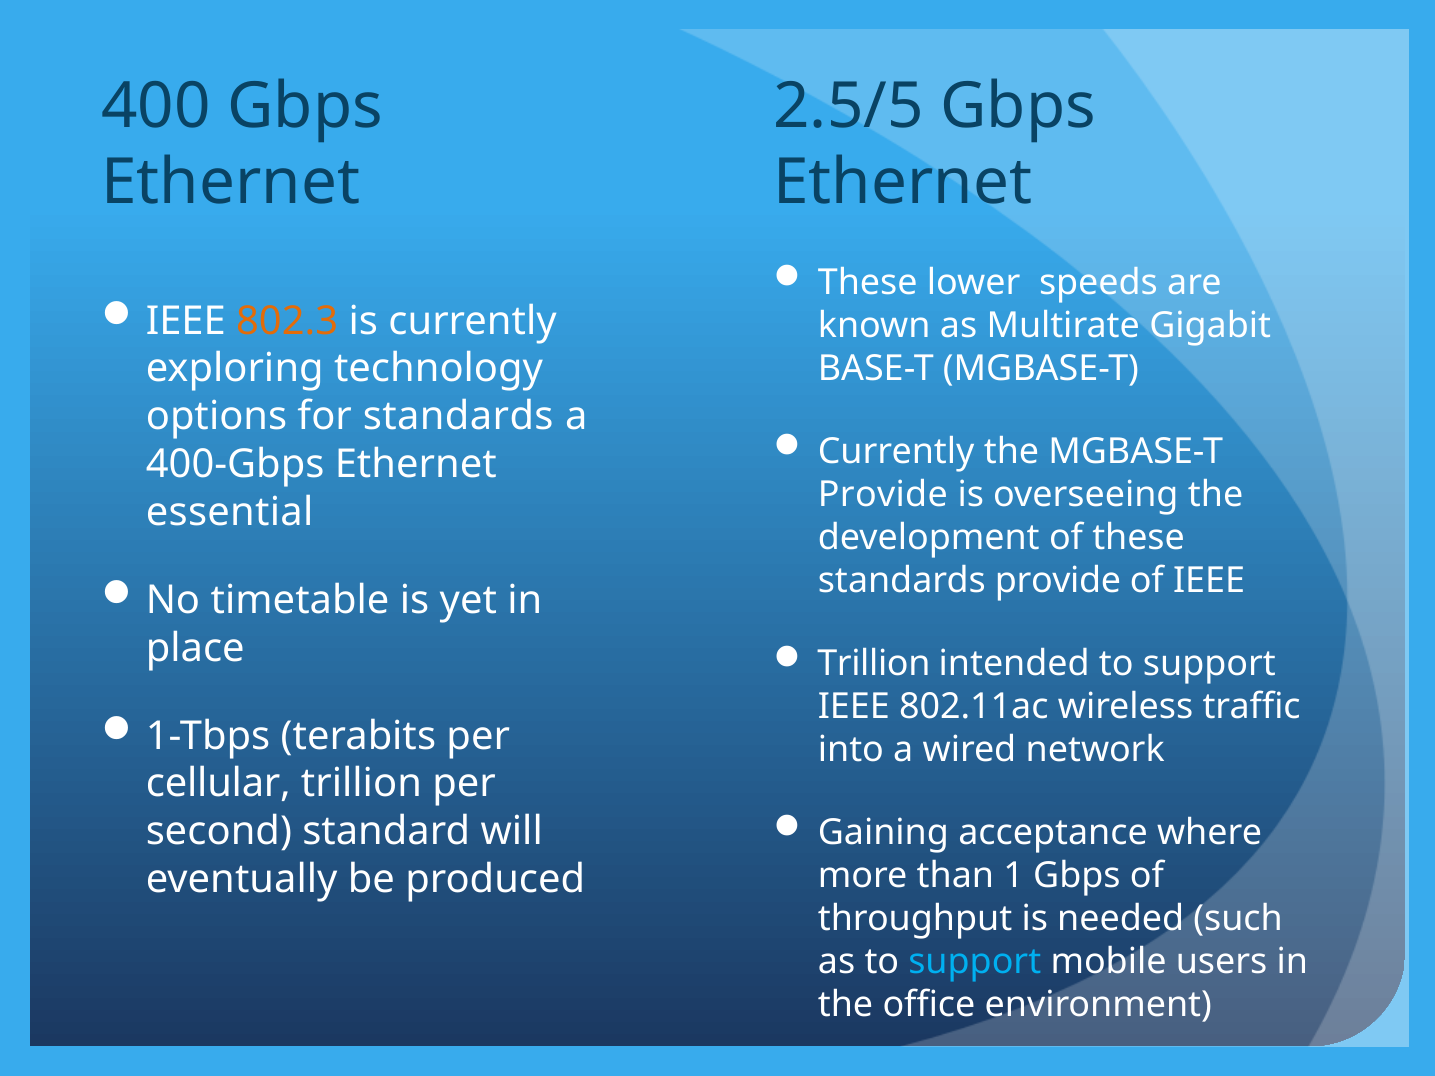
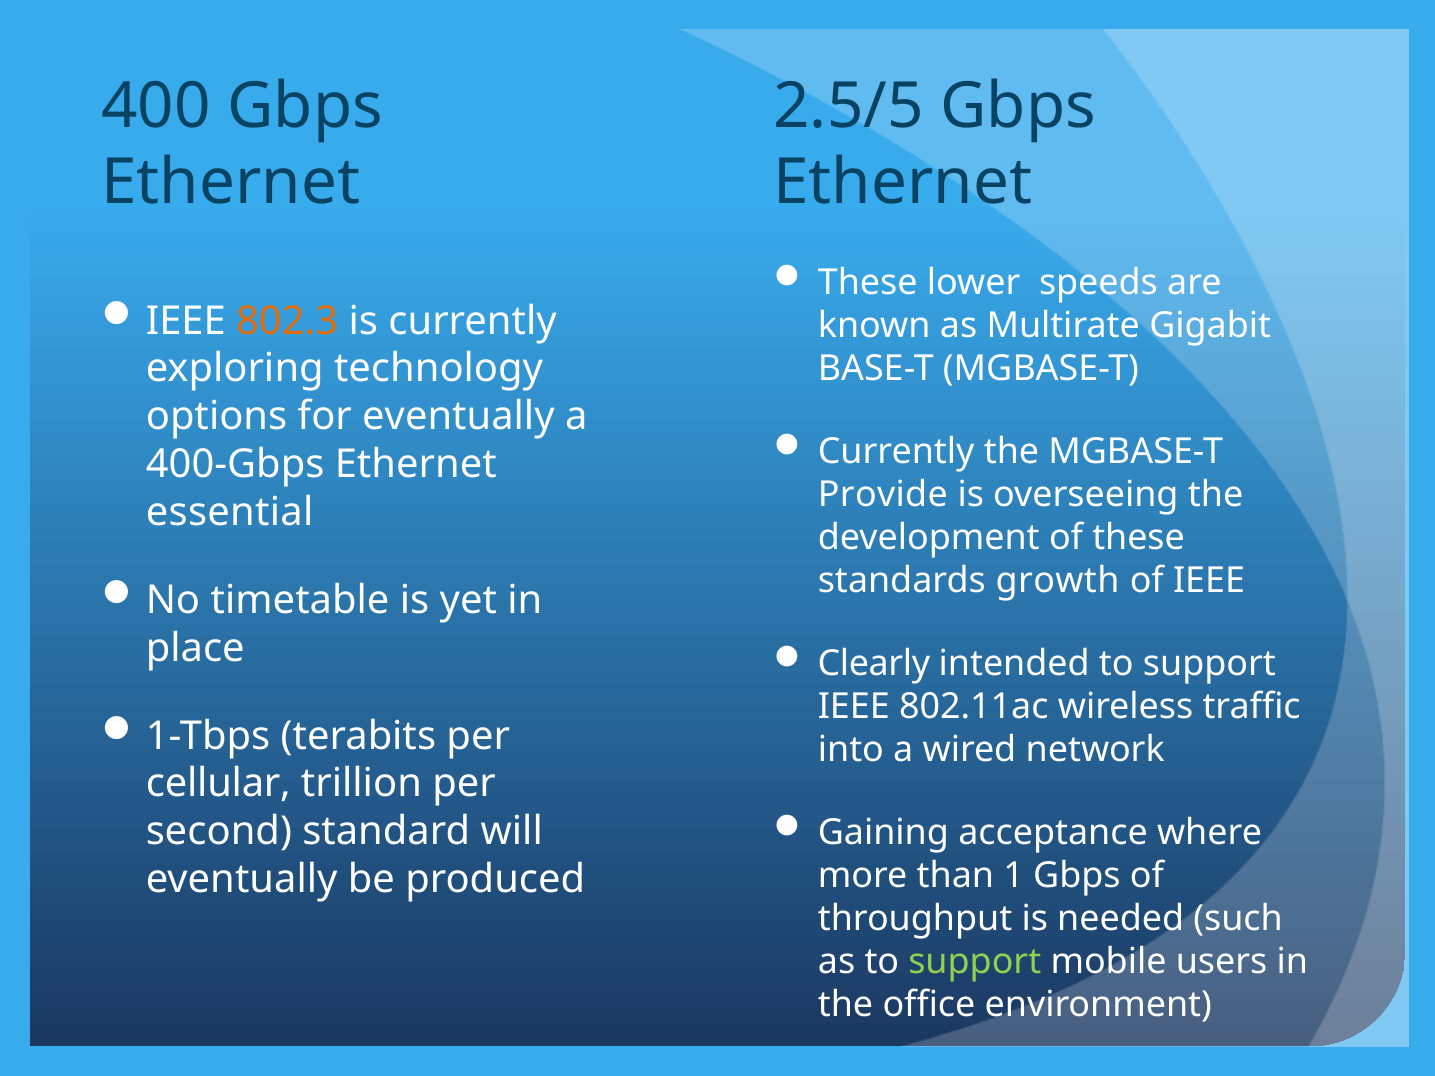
for standards: standards -> eventually
standards provide: provide -> growth
Trillion at (874, 664): Trillion -> Clearly
support at (975, 962) colour: light blue -> light green
